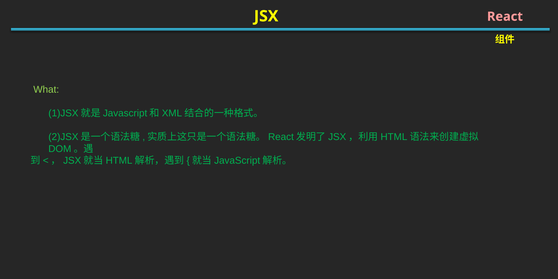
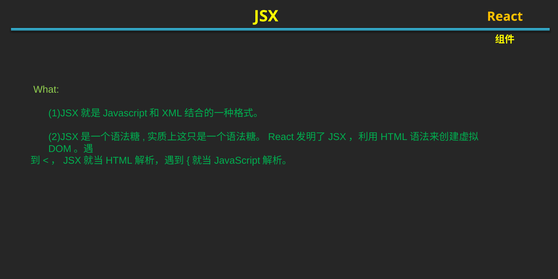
React colour: pink -> yellow
